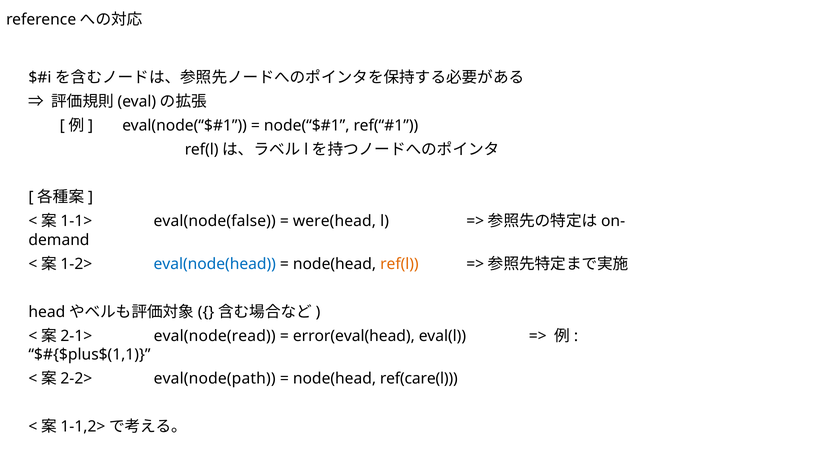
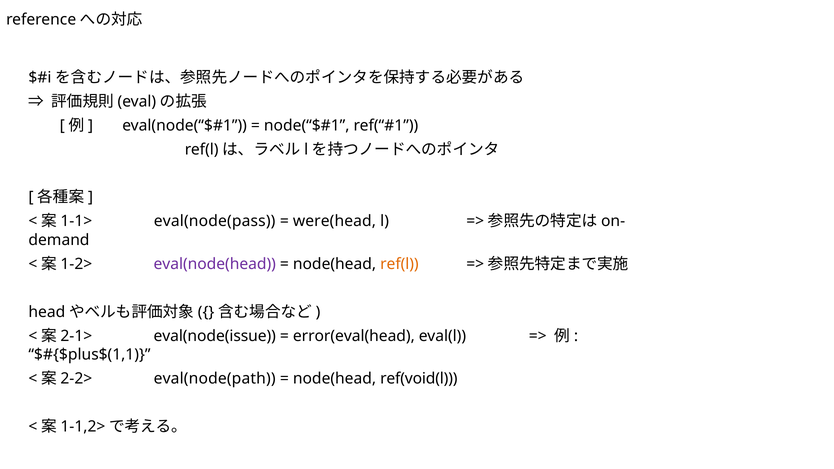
eval(node(false: eval(node(false -> eval(node(pass
eval(node(head colour: blue -> purple
eval(node(read: eval(node(read -> eval(node(issue
ref(care(l: ref(care(l -> ref(void(l
